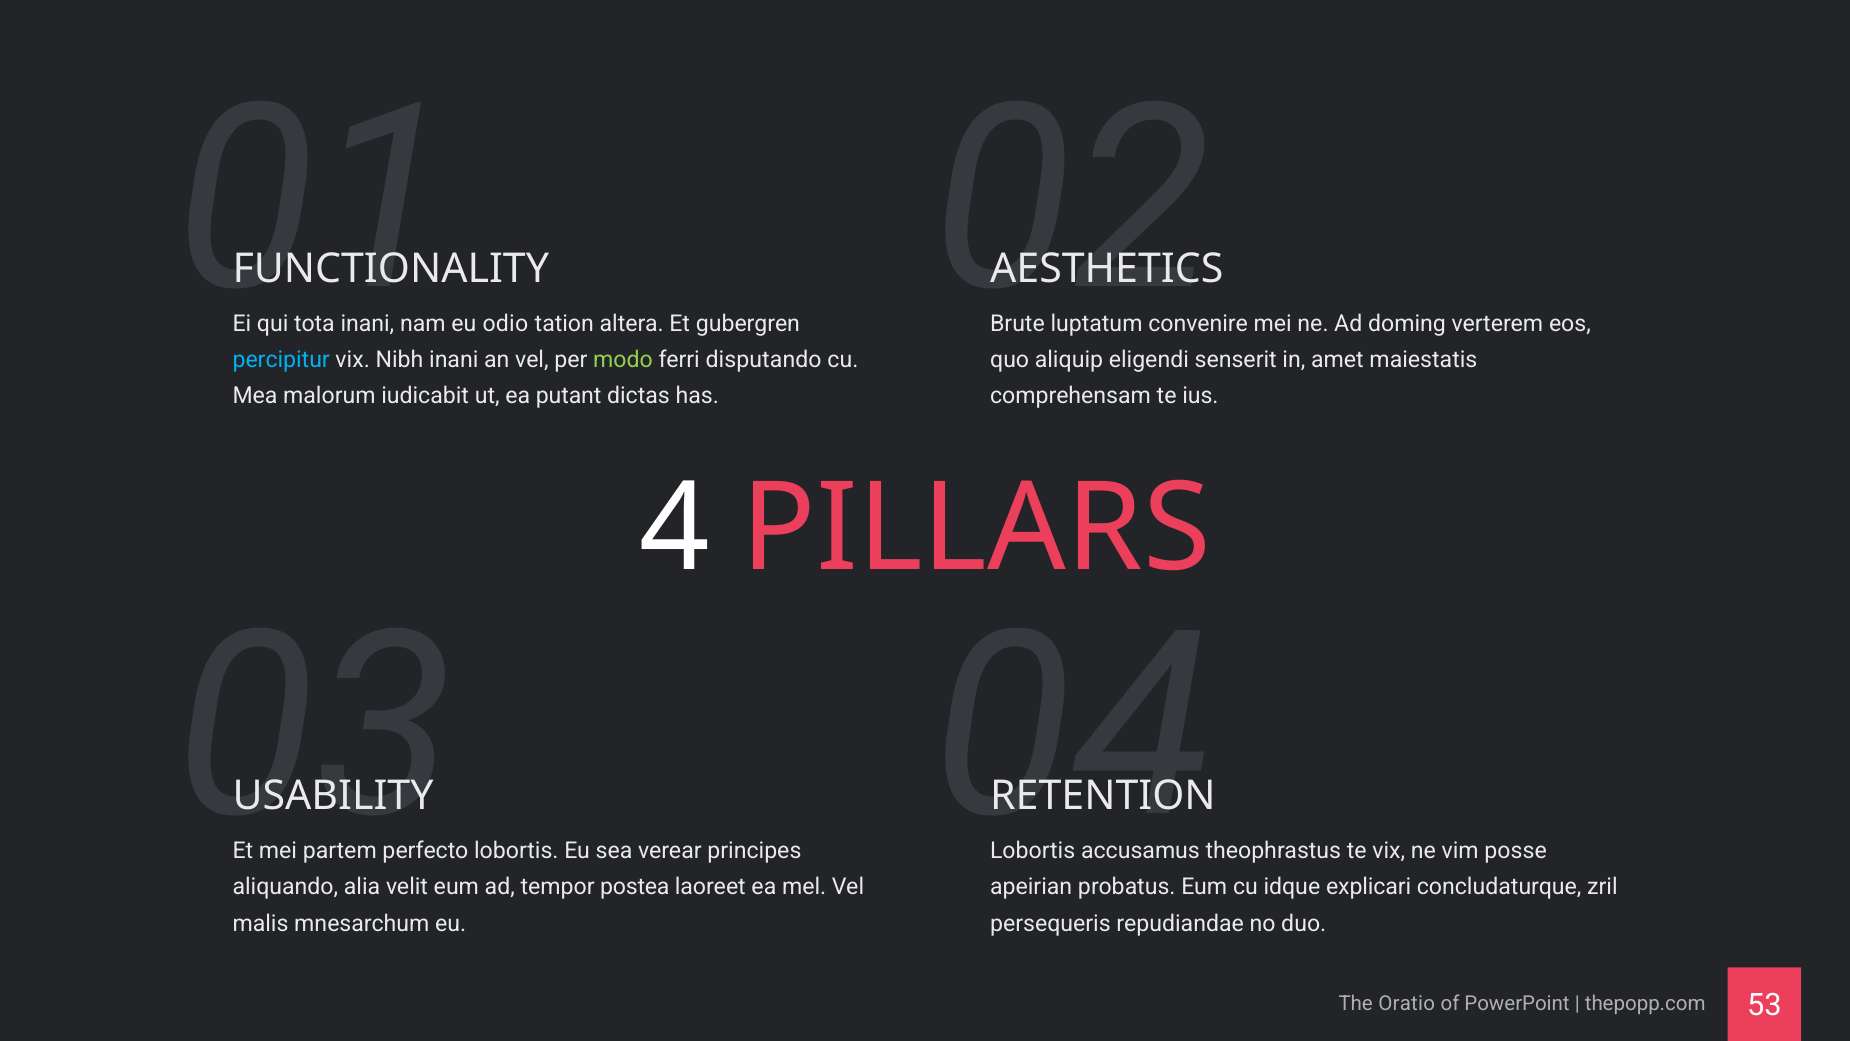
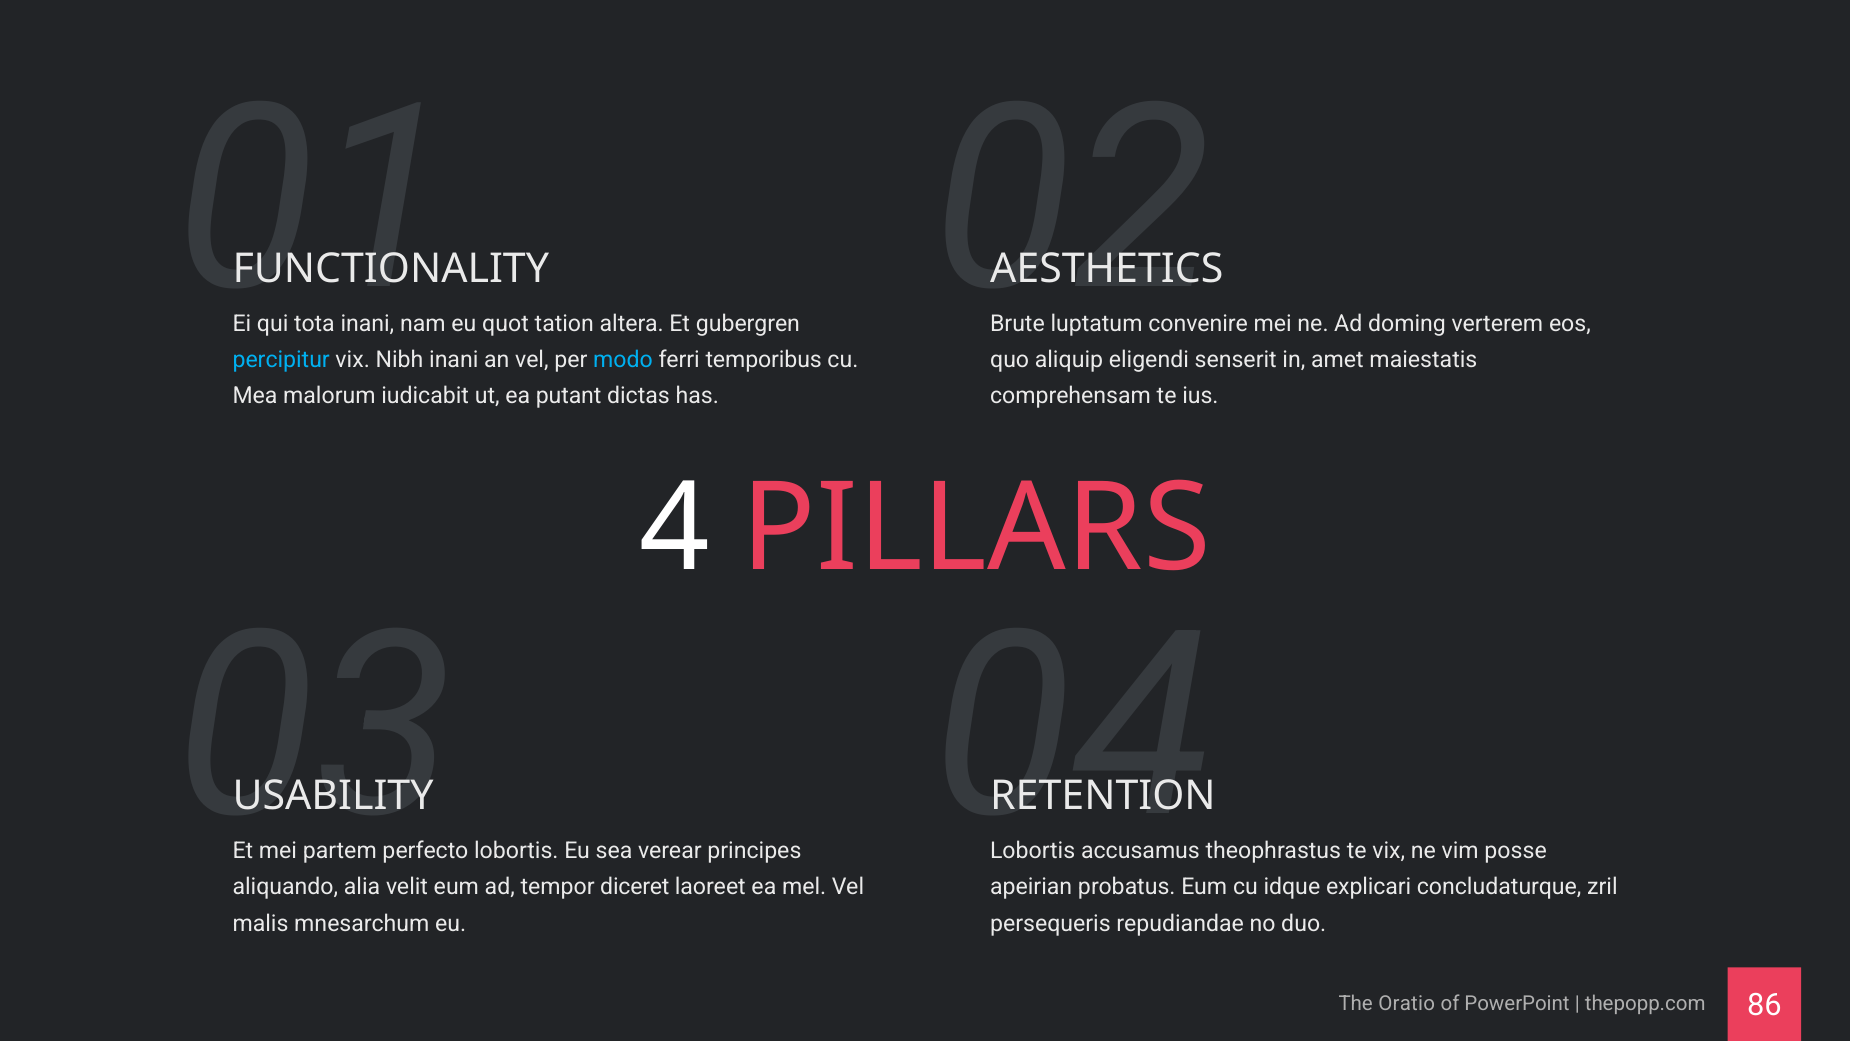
odio: odio -> quot
modo colour: light green -> light blue
disputando: disputando -> temporibus
postea: postea -> diceret
53: 53 -> 86
